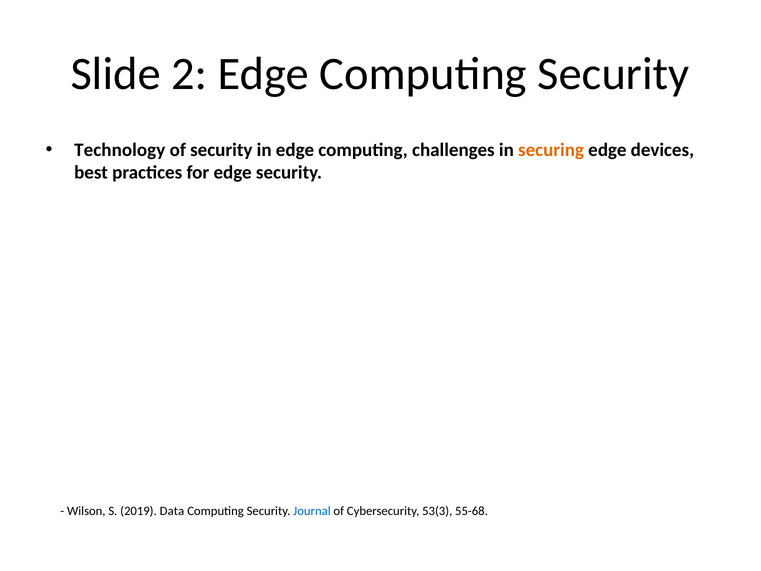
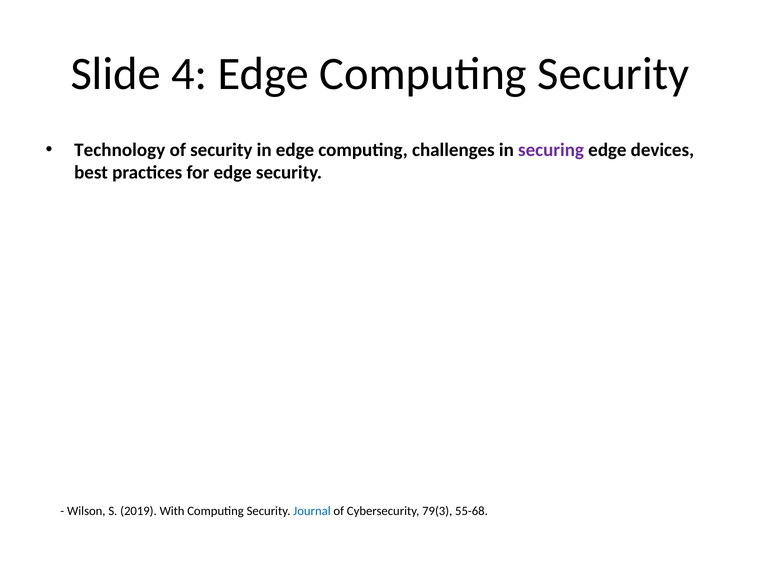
2: 2 -> 4
securing colour: orange -> purple
Data: Data -> With
53(3: 53(3 -> 79(3
